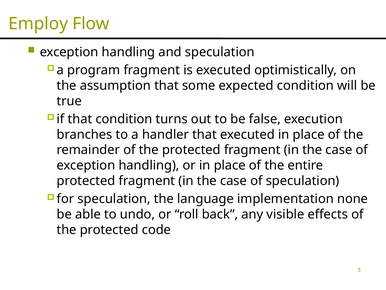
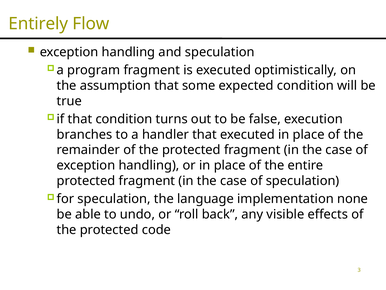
Employ: Employ -> Entirely
